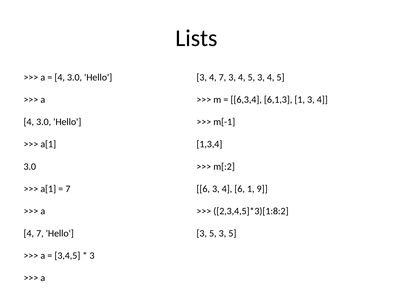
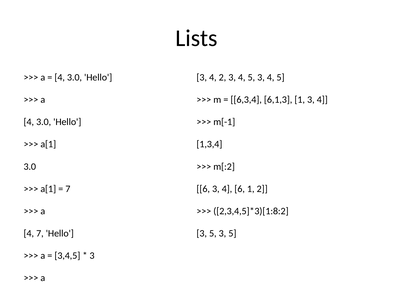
3 4 7: 7 -> 2
1 9: 9 -> 2
